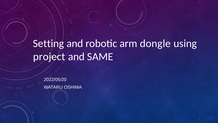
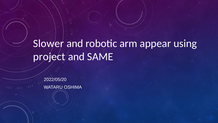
Setting: Setting -> Slower
dongle: dongle -> appear
